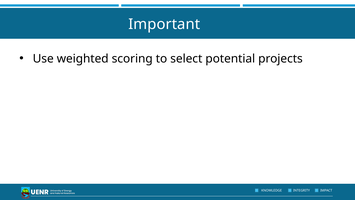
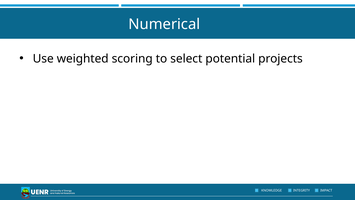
Important: Important -> Numerical
